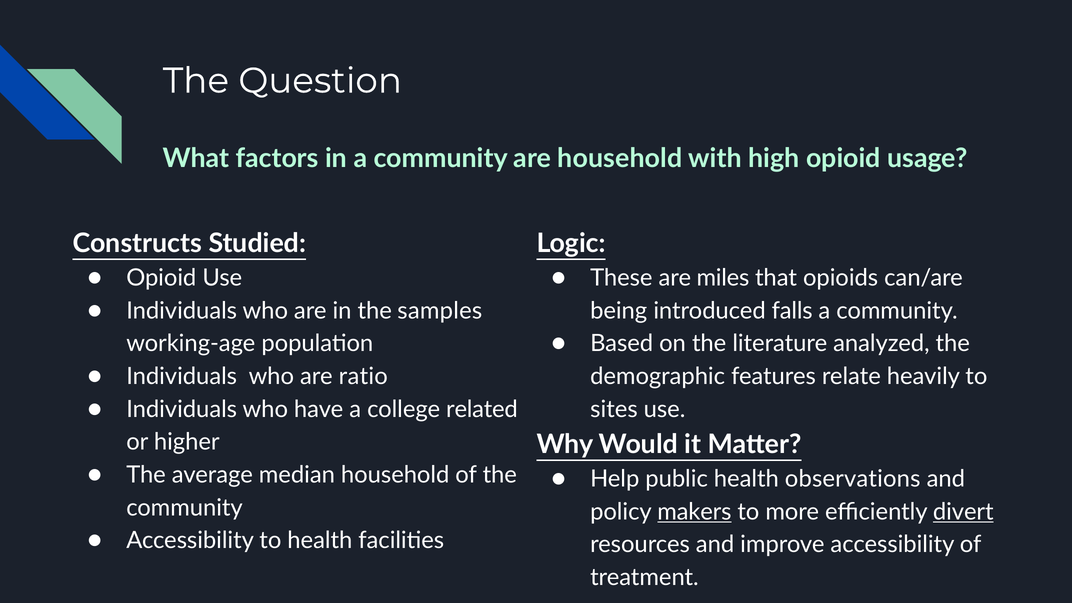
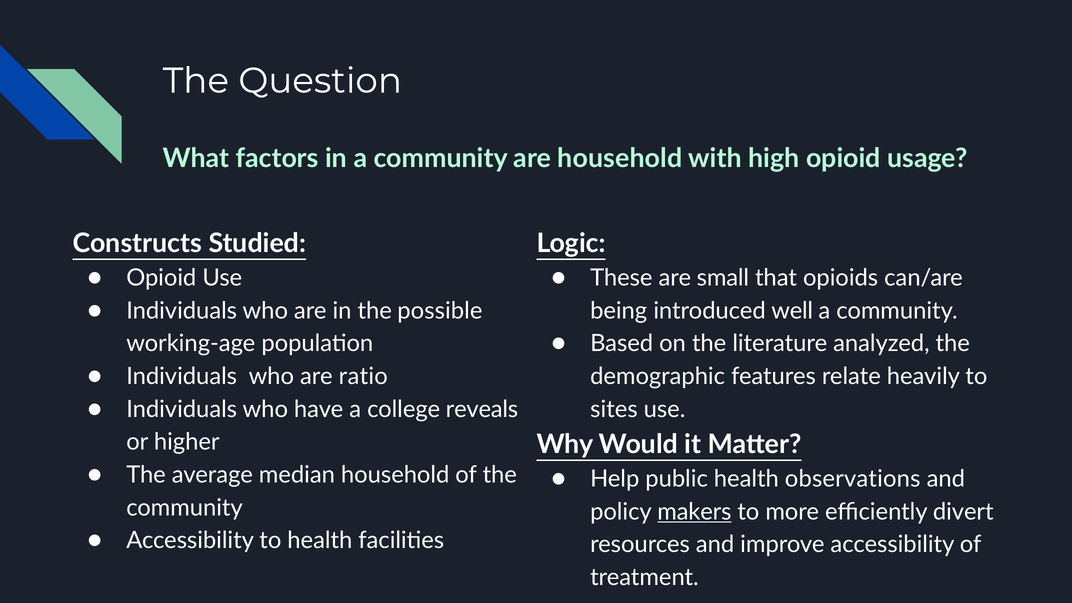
miles: miles -> small
samples: samples -> possible
falls: falls -> well
related: related -> reveals
divert underline: present -> none
